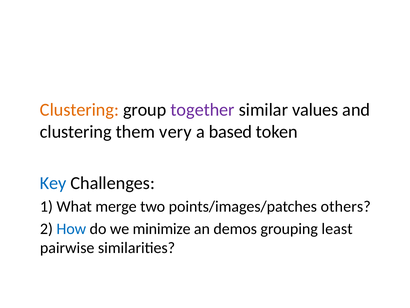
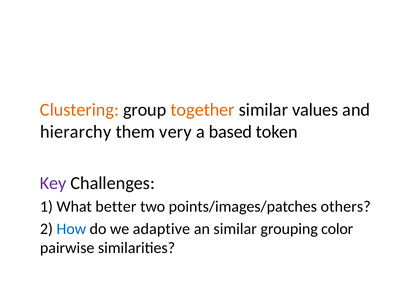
together colour: purple -> orange
clustering at (76, 132): clustering -> hierarchy
Key colour: blue -> purple
merge: merge -> better
minimize: minimize -> adaptive
an demos: demos -> similar
least: least -> color
